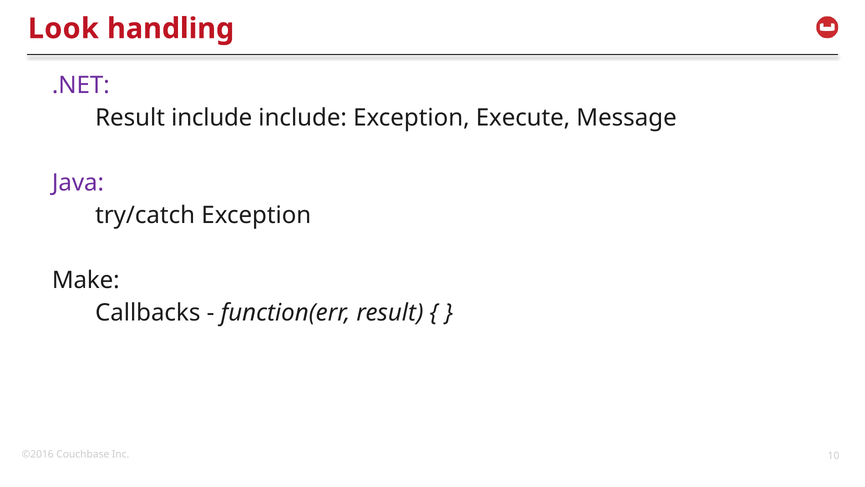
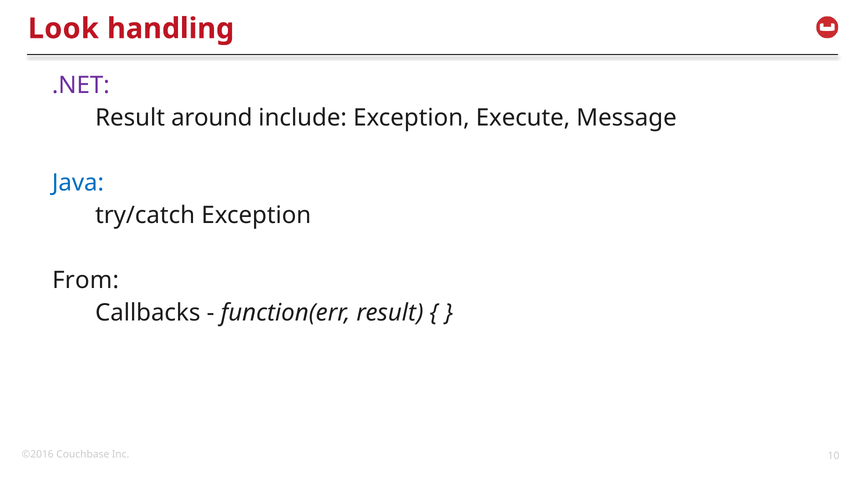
Result include: include -> around
Java colour: purple -> blue
Make: Make -> From
